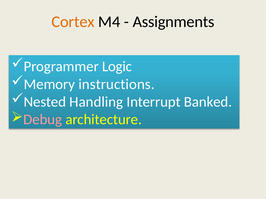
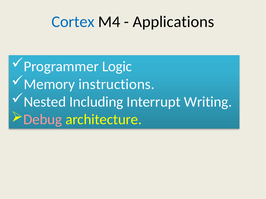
Cortex colour: orange -> blue
Assignments: Assignments -> Applications
Handling: Handling -> Including
Banked: Banked -> Writing
